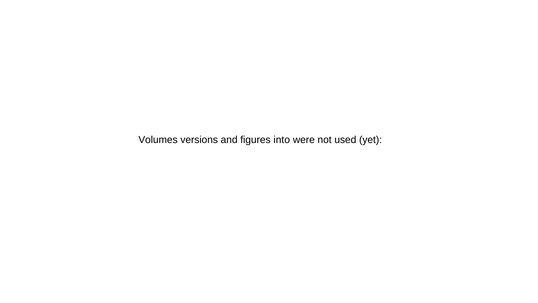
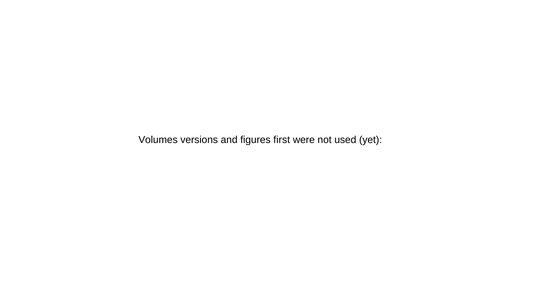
into: into -> first
